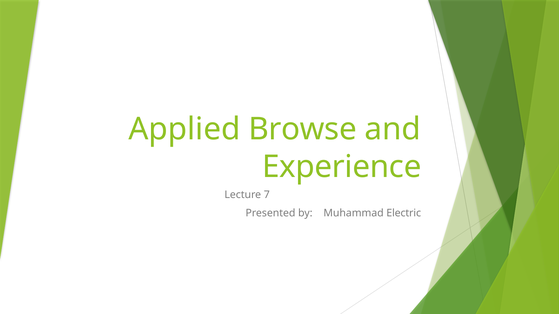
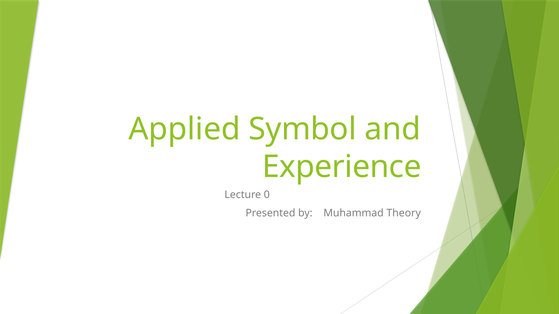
Browse: Browse -> Symbol
7: 7 -> 0
Electric: Electric -> Theory
